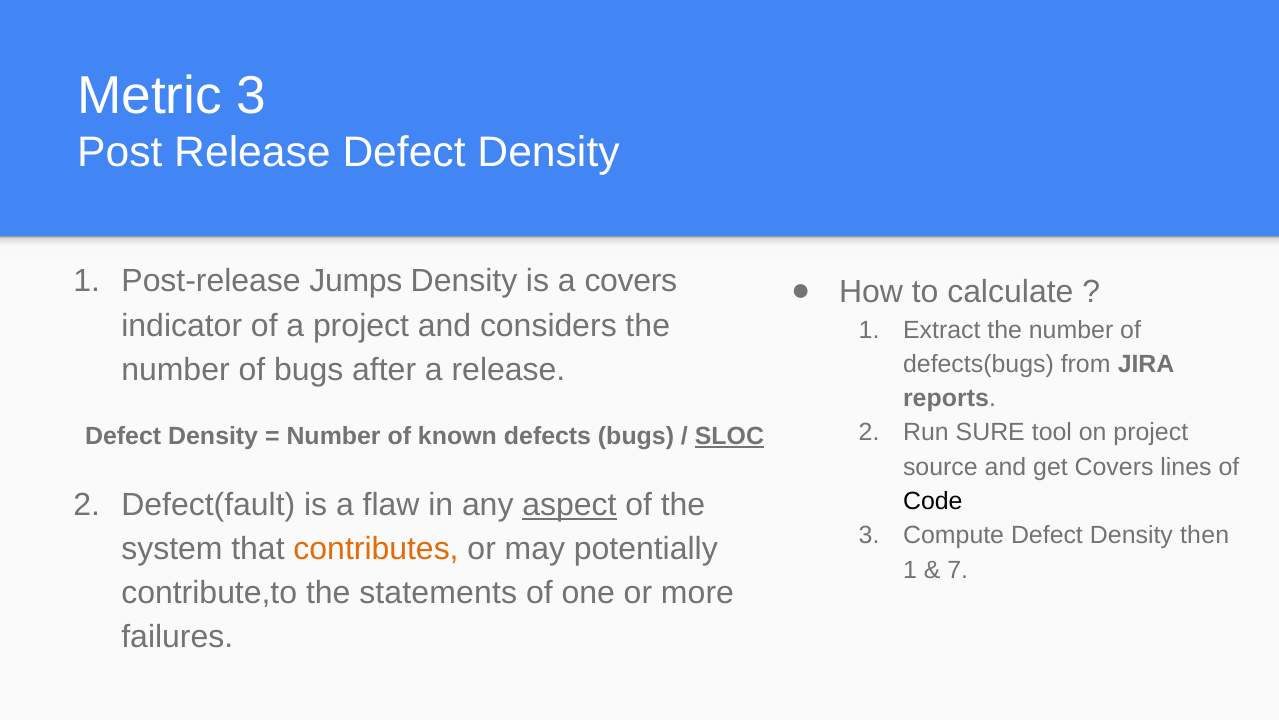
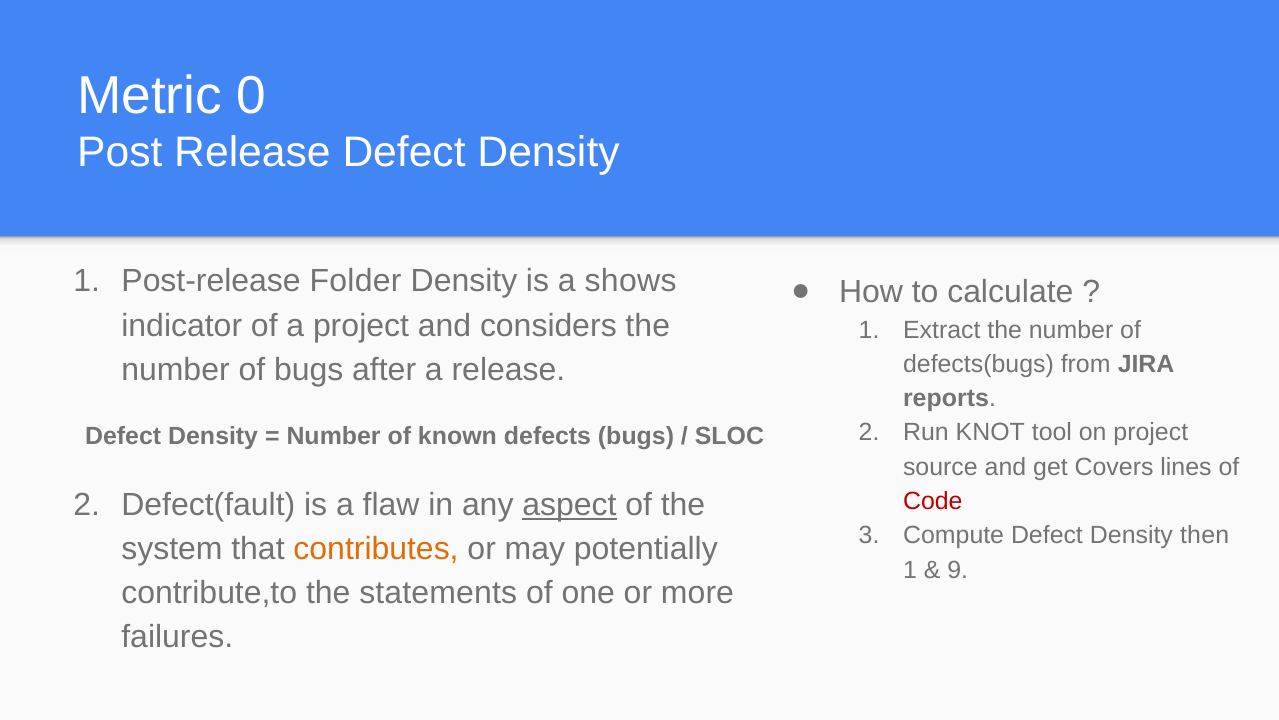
Metric 3: 3 -> 0
Jumps: Jumps -> Folder
a covers: covers -> shows
SURE: SURE -> KNOT
SLOC underline: present -> none
Code colour: black -> red
7: 7 -> 9
